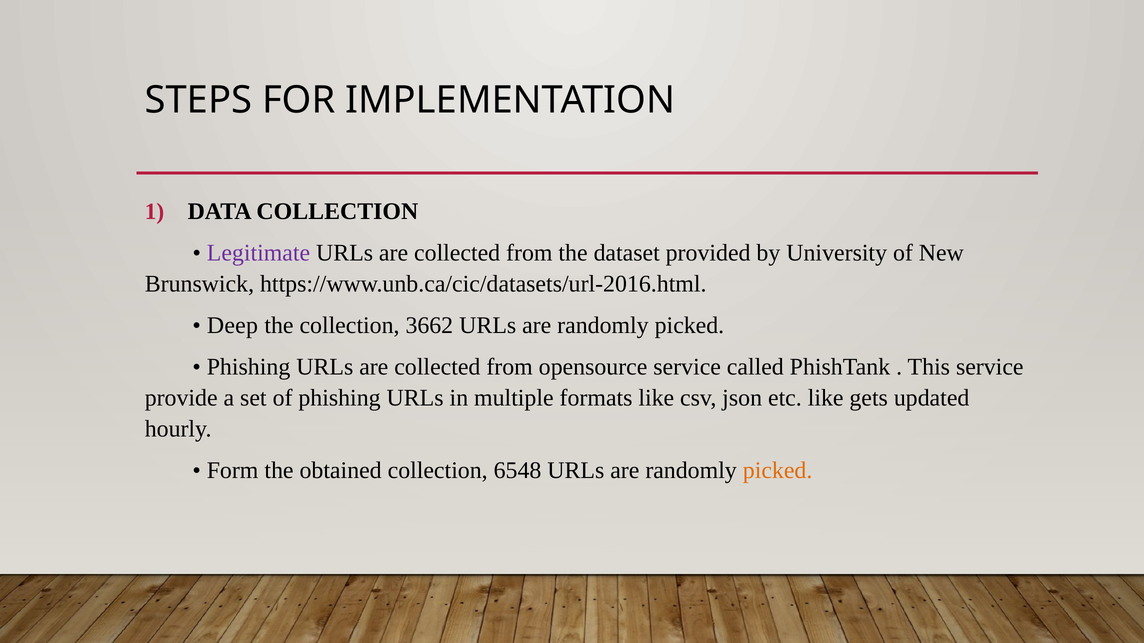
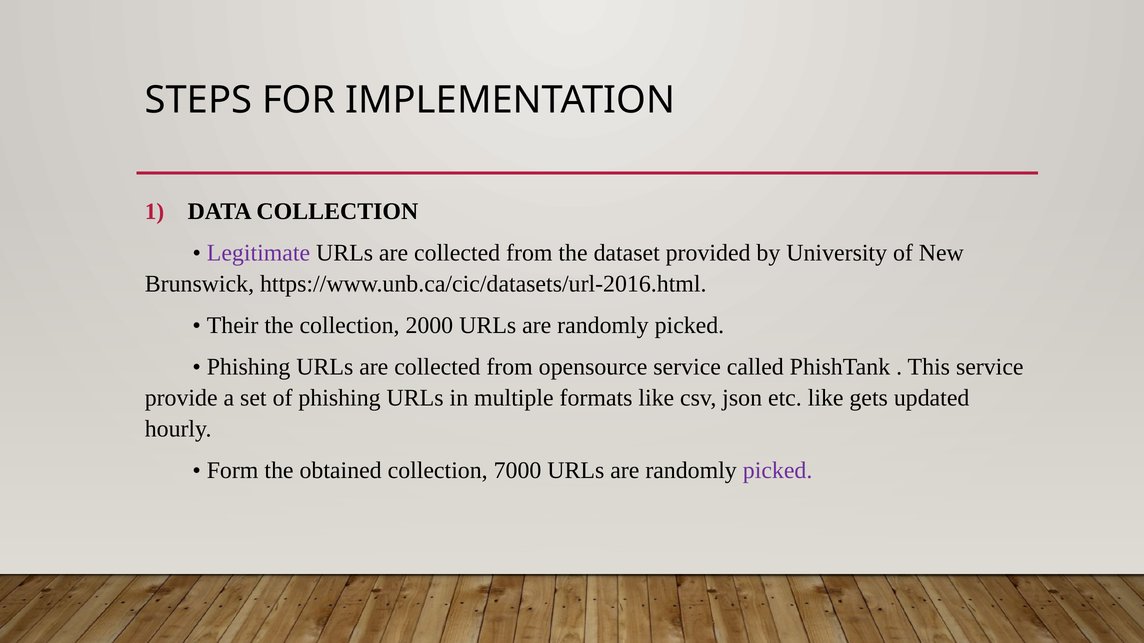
Deep: Deep -> Their
3662: 3662 -> 2000
6548: 6548 -> 7000
picked at (778, 471) colour: orange -> purple
